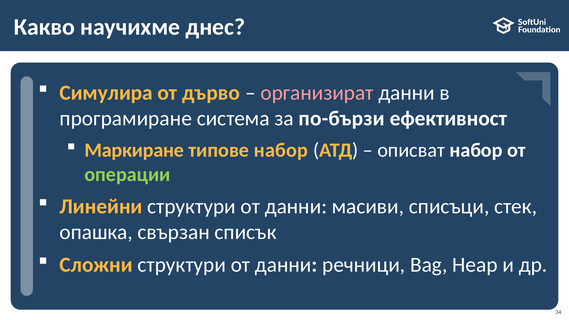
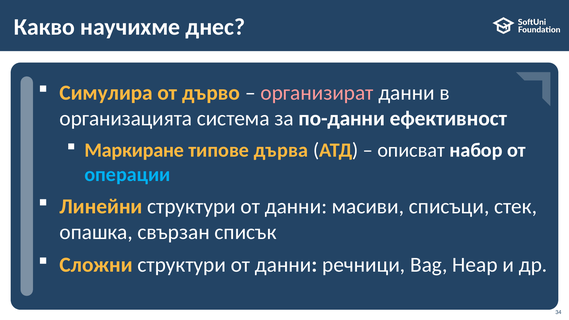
програмиране: програмиране -> организацията
по-бързи: по-бързи -> по-данни
типове набор: набор -> дърва
операции colour: light green -> light blue
